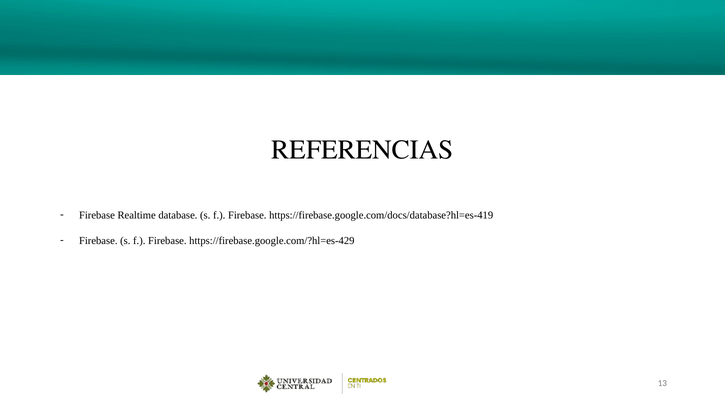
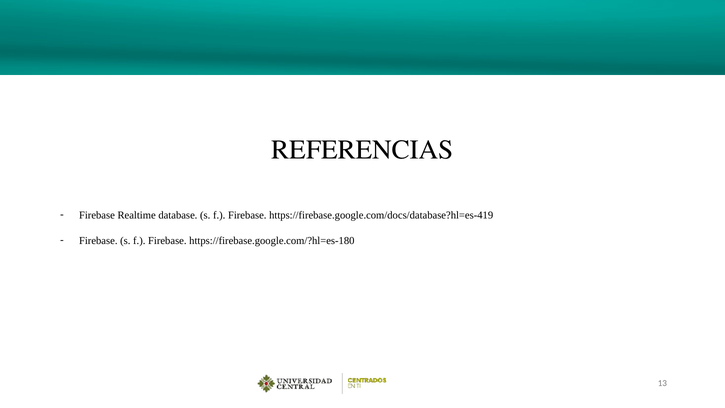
https://firebase.google.com/?hl=es-429: https://firebase.google.com/?hl=es-429 -> https://firebase.google.com/?hl=es-180
